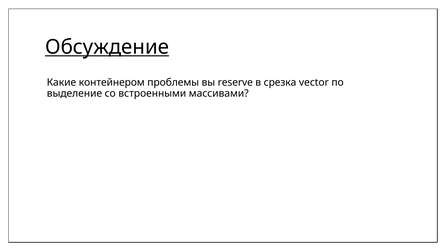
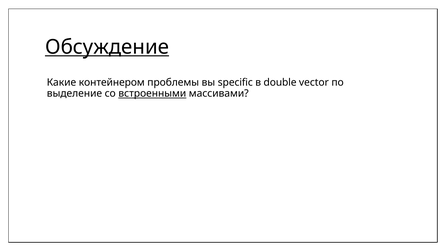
reserve: reserve -> specific
срезка: срезка -> double
встроенными underline: none -> present
